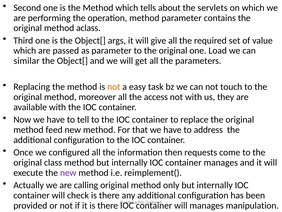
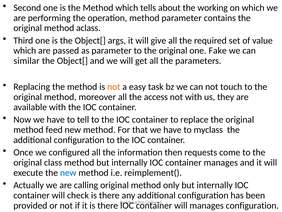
servlets: servlets -> working
Load: Load -> Fake
address: address -> myclass
new at (68, 172) colour: purple -> blue
manages manipulation: manipulation -> configuration
